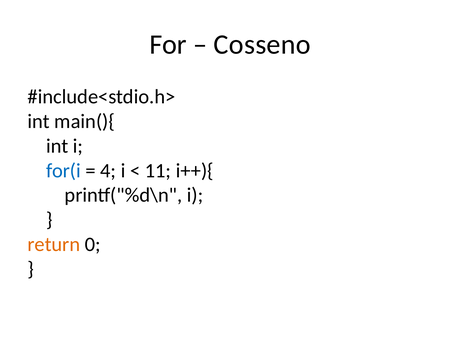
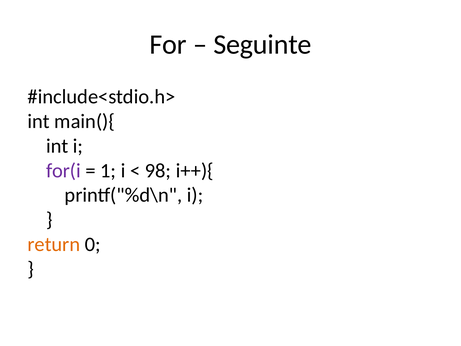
Cosseno: Cosseno -> Seguinte
for(i colour: blue -> purple
4: 4 -> 1
11: 11 -> 98
